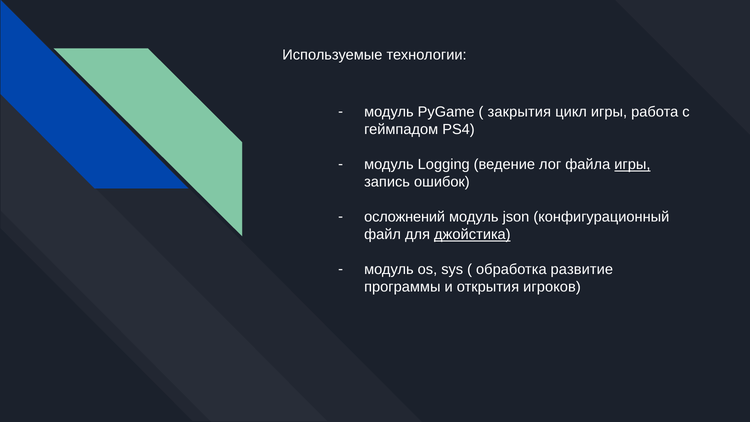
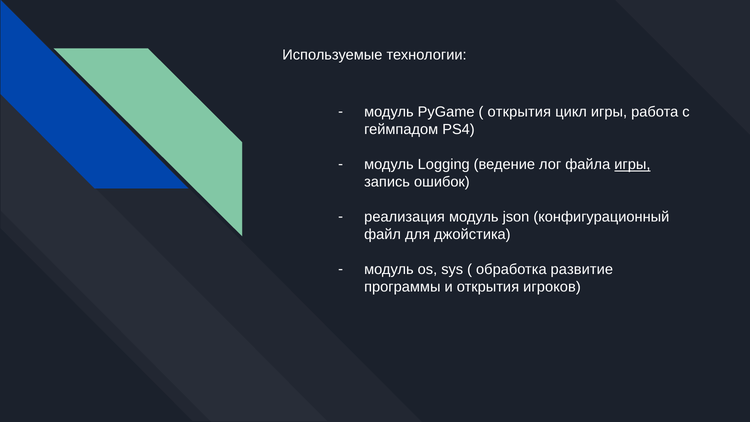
закрытия at (519, 112): закрытия -> открытия
осложнений: осложнений -> реализация
джойстика underline: present -> none
